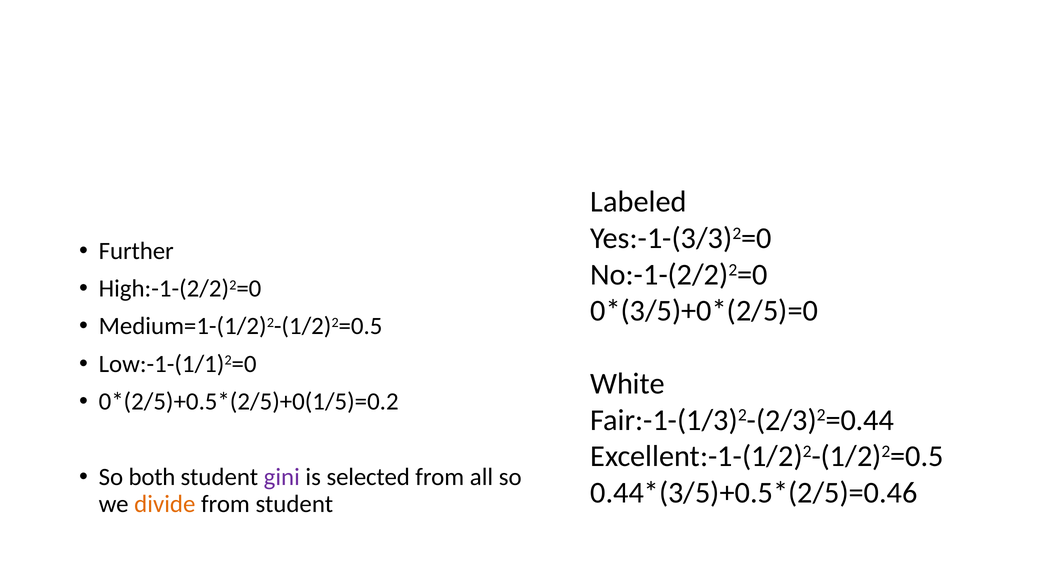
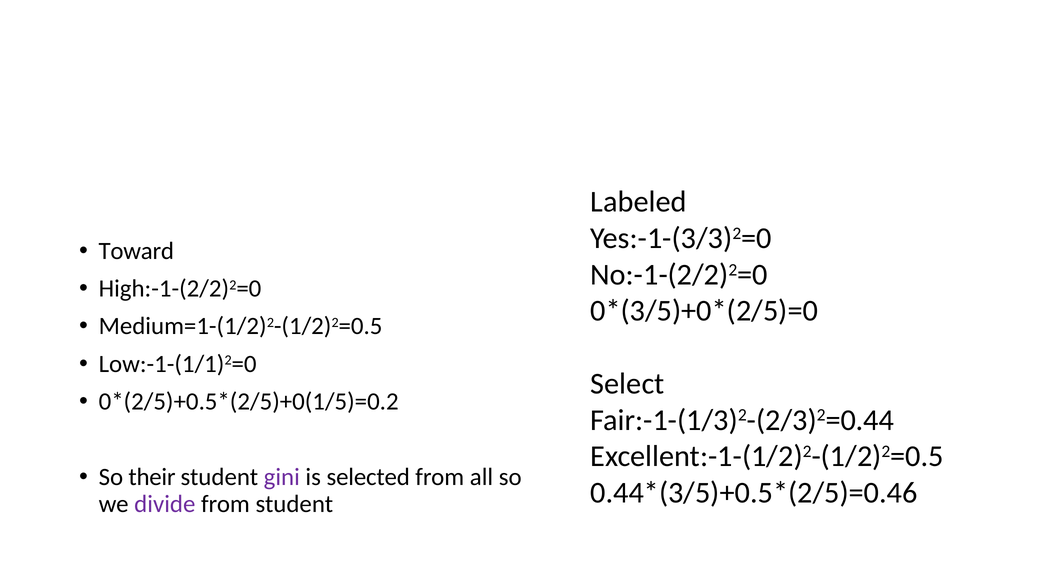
Further: Further -> Toward
White: White -> Select
both: both -> their
divide colour: orange -> purple
